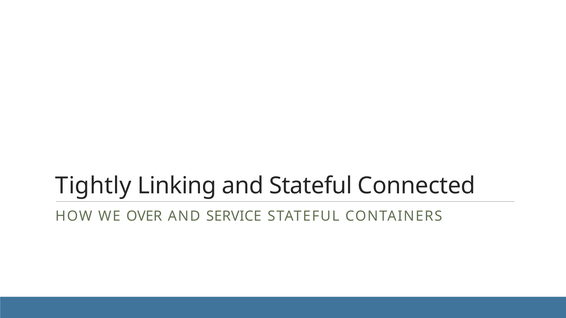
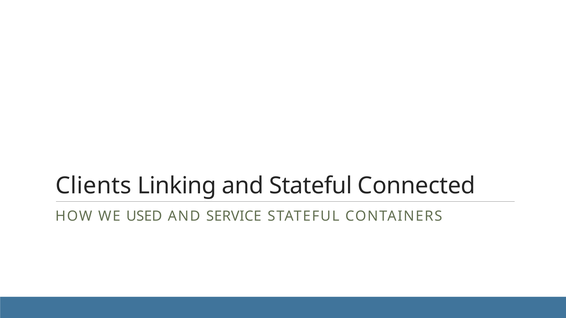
Tightly: Tightly -> Clients
OVER: OVER -> USED
